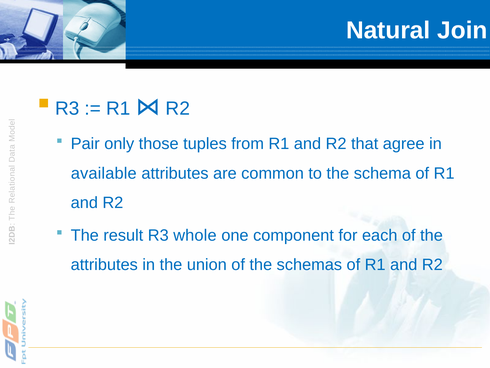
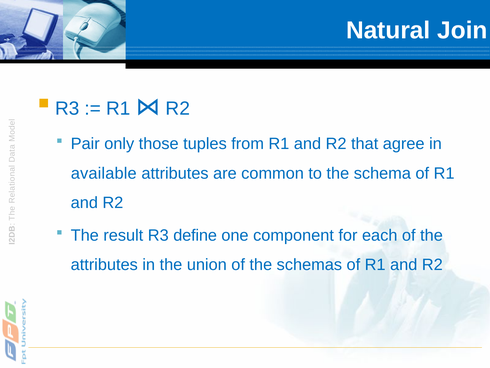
whole: whole -> define
